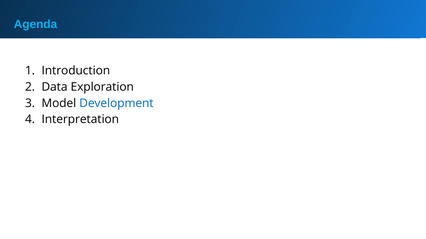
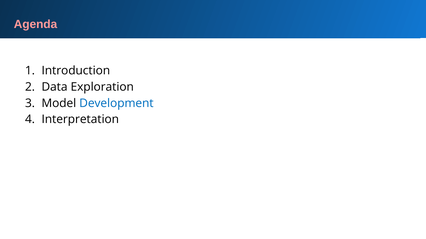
Agenda colour: light blue -> pink
